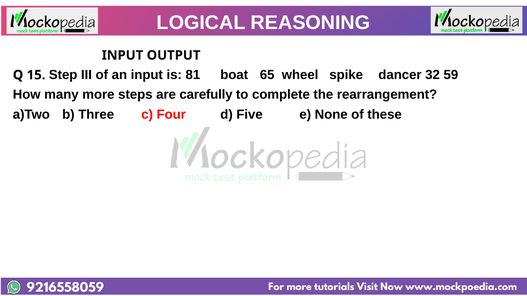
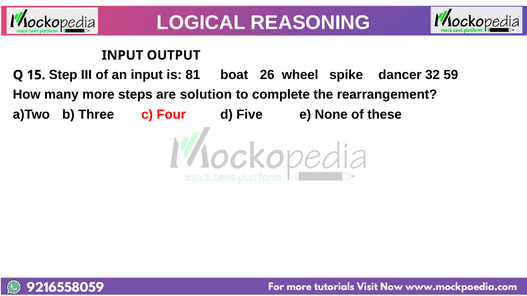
65: 65 -> 26
carefully: carefully -> solution
